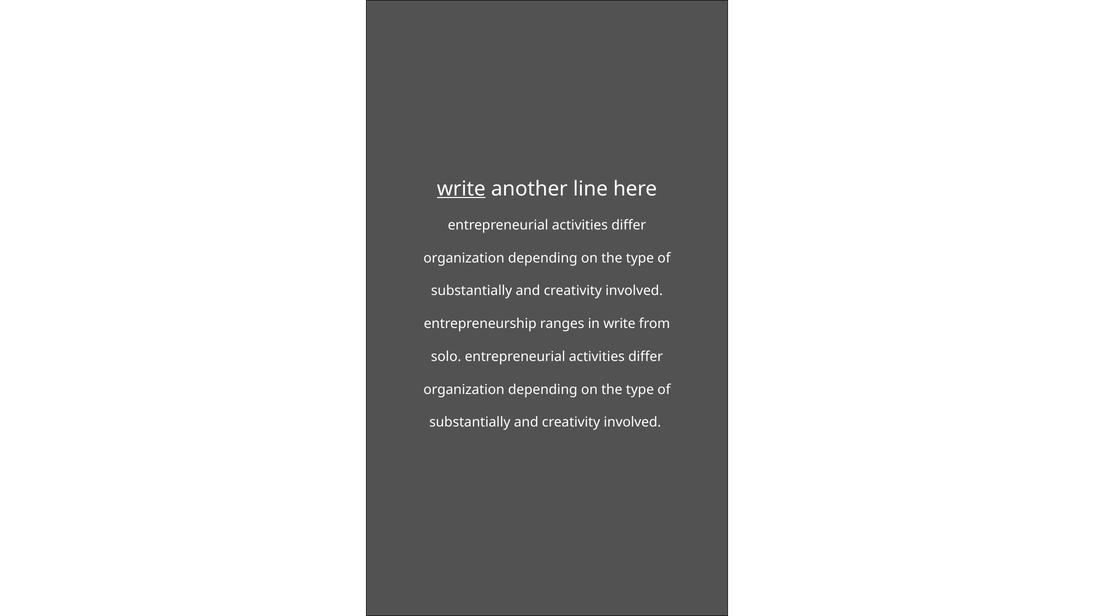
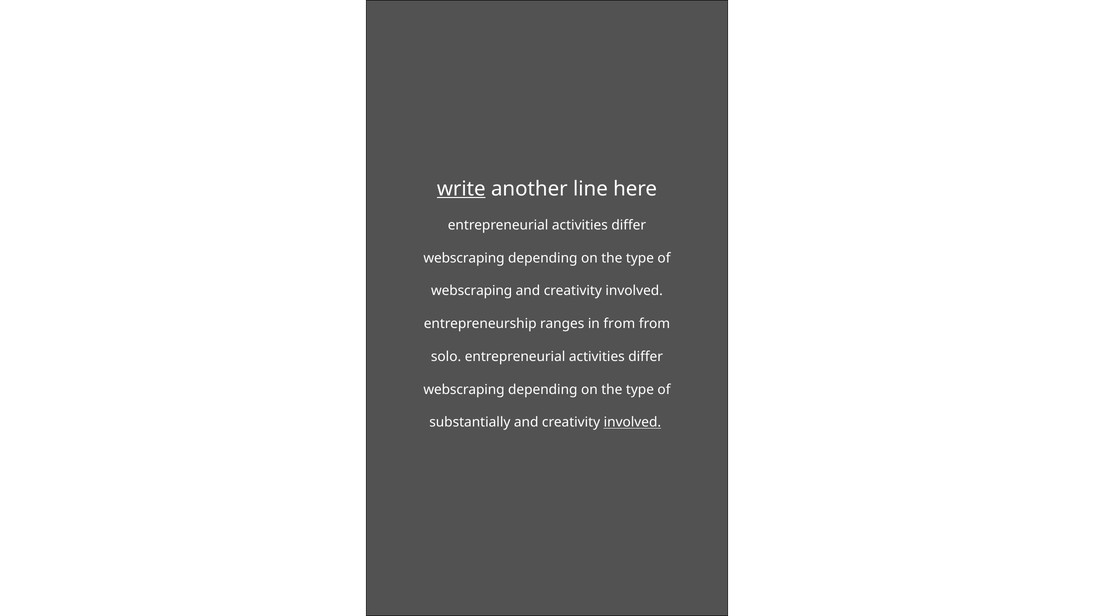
organization at (464, 258): organization -> webscraping
substantially at (472, 291): substantially -> webscraping
in write: write -> from
organization at (464, 389): organization -> webscraping
involved at (632, 422) underline: none -> present
